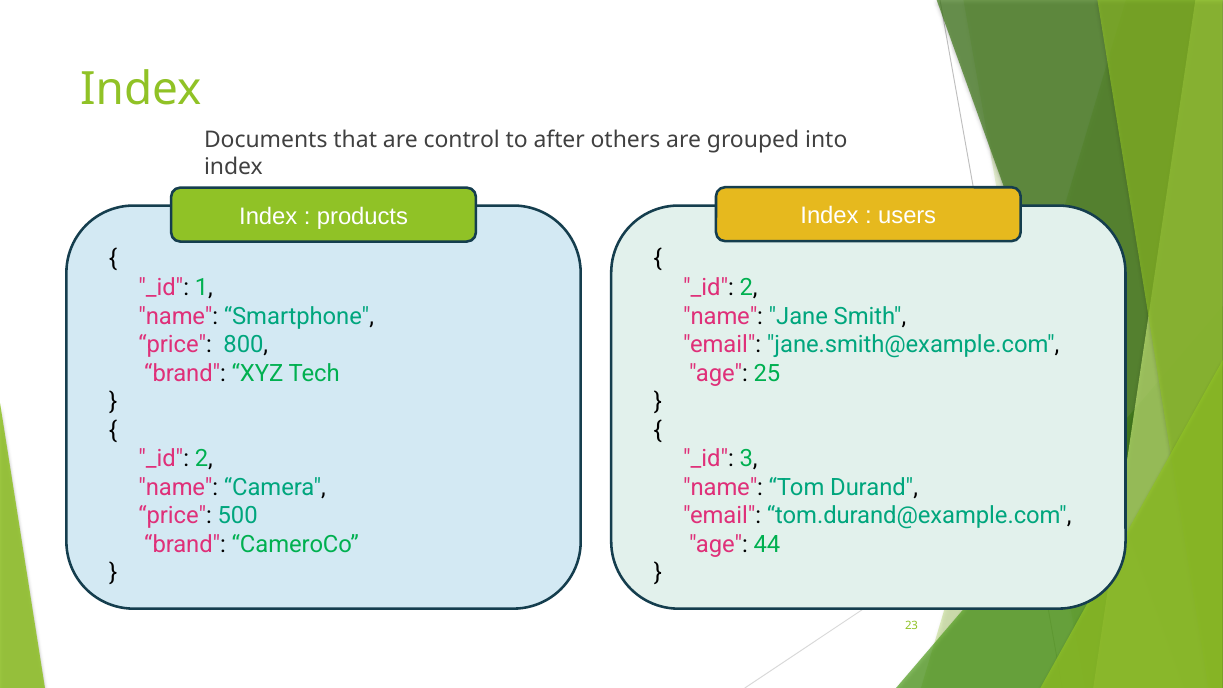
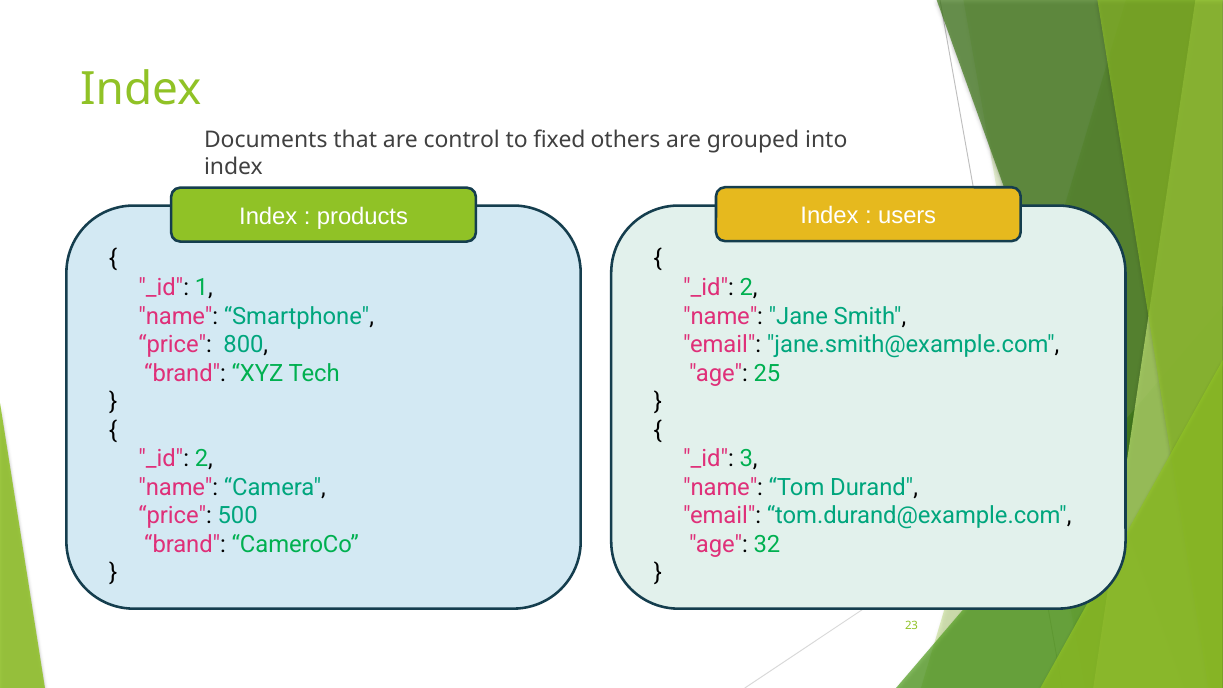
after: after -> fixed
44: 44 -> 32
